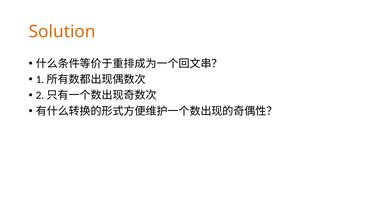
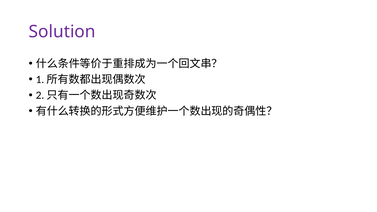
Solution colour: orange -> purple
